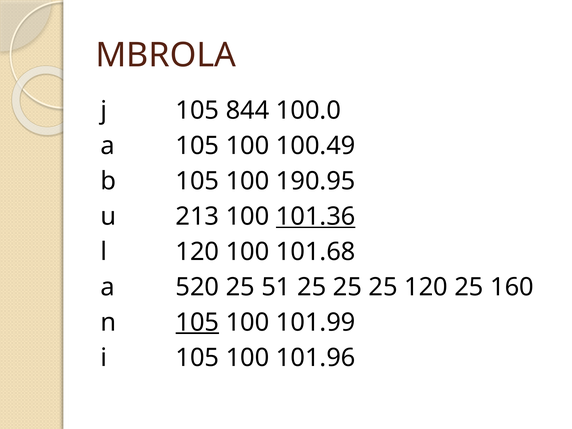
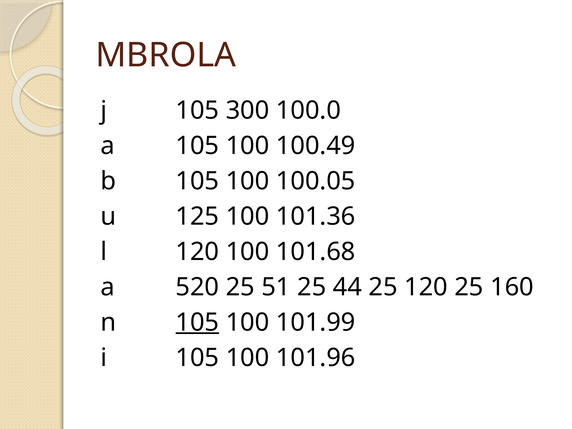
844: 844 -> 300
190.95: 190.95 -> 100.05
213: 213 -> 125
101.36 underline: present -> none
51 25 25: 25 -> 44
